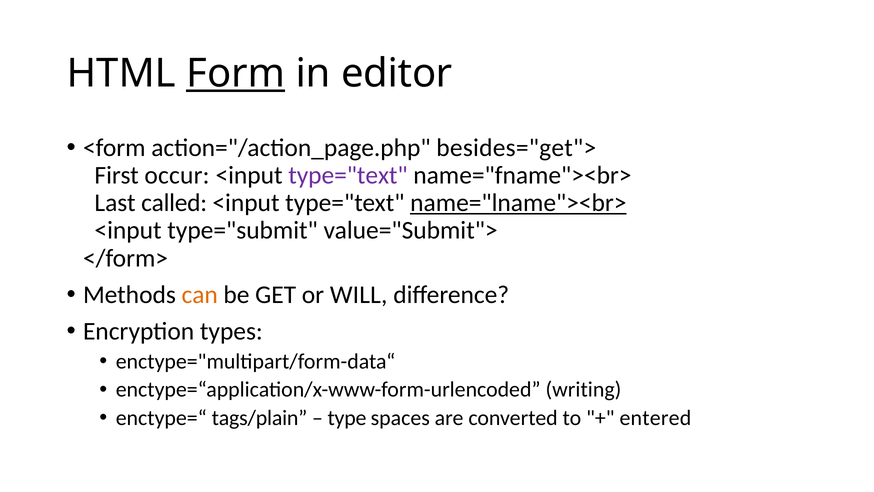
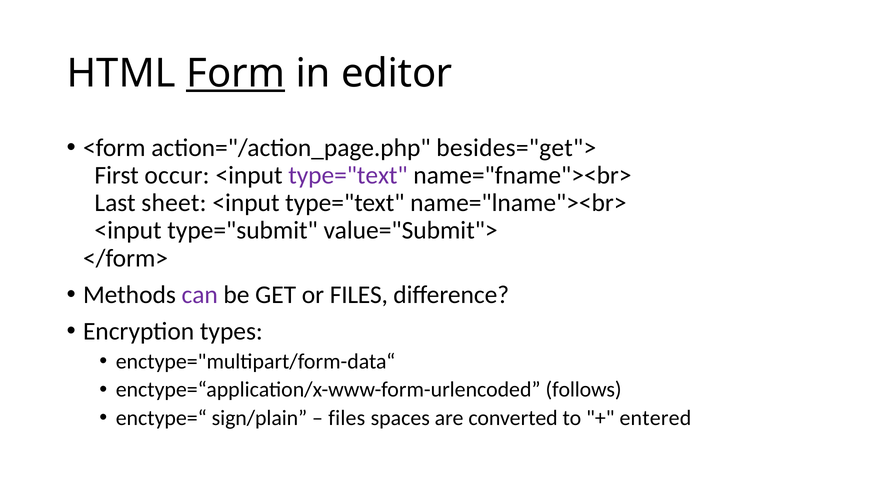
called: called -> sheet
name="lname"><br> underline: present -> none
can colour: orange -> purple
or WILL: WILL -> FILES
writing: writing -> follows
tags/plain: tags/plain -> sign/plain
type at (347, 418): type -> files
